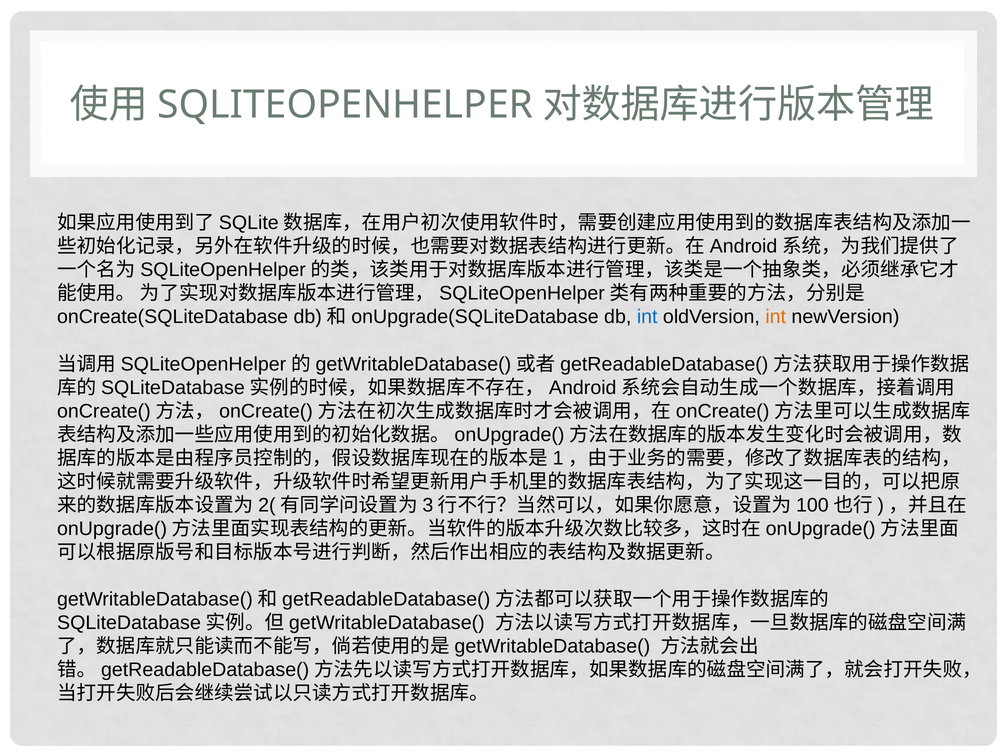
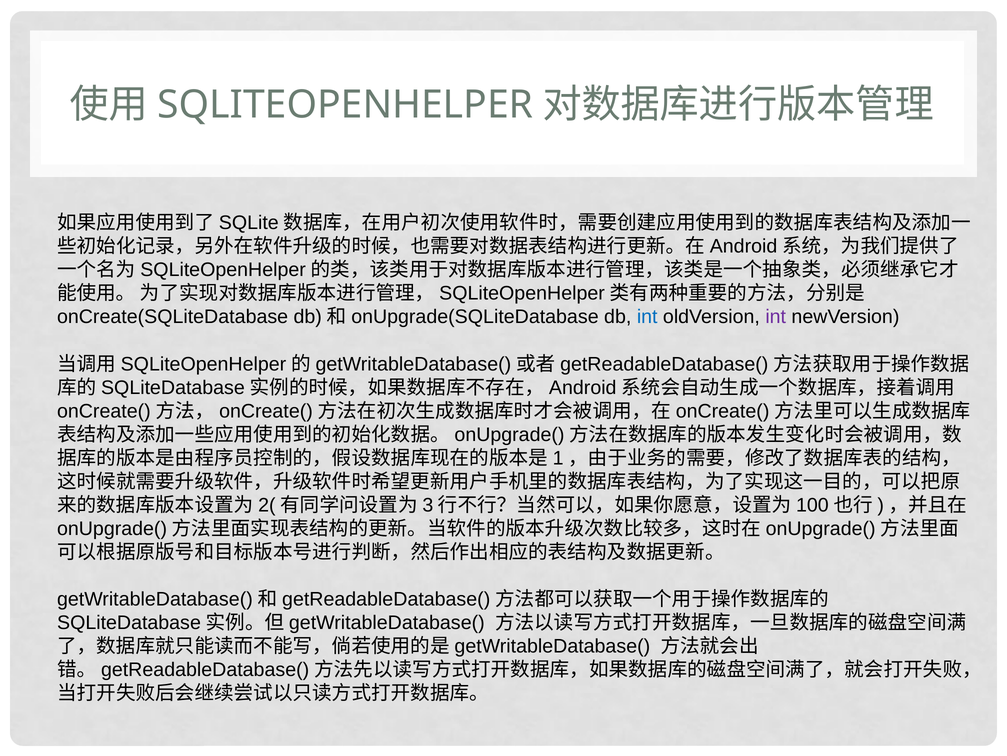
int at (776, 317) colour: orange -> purple
